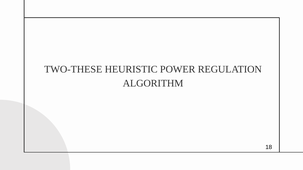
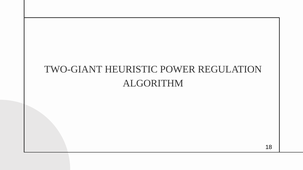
TWO-THESE: TWO-THESE -> TWO-GIANT
